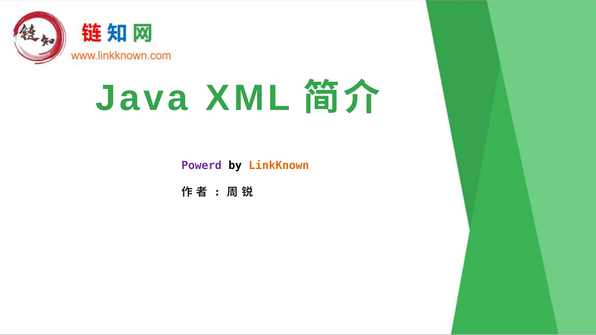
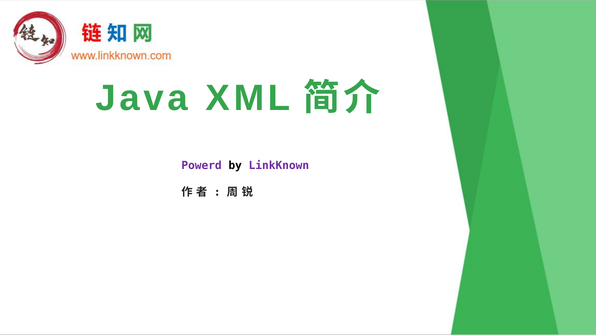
LinkKnown colour: orange -> purple
